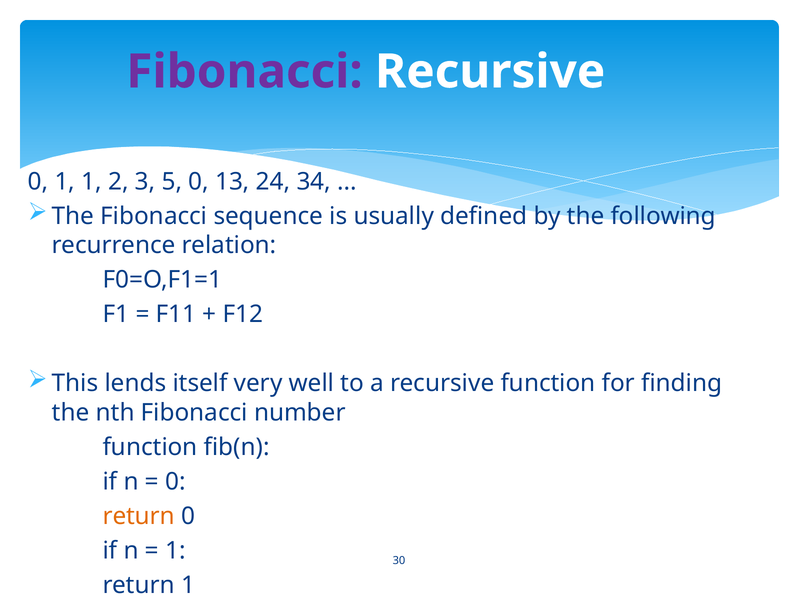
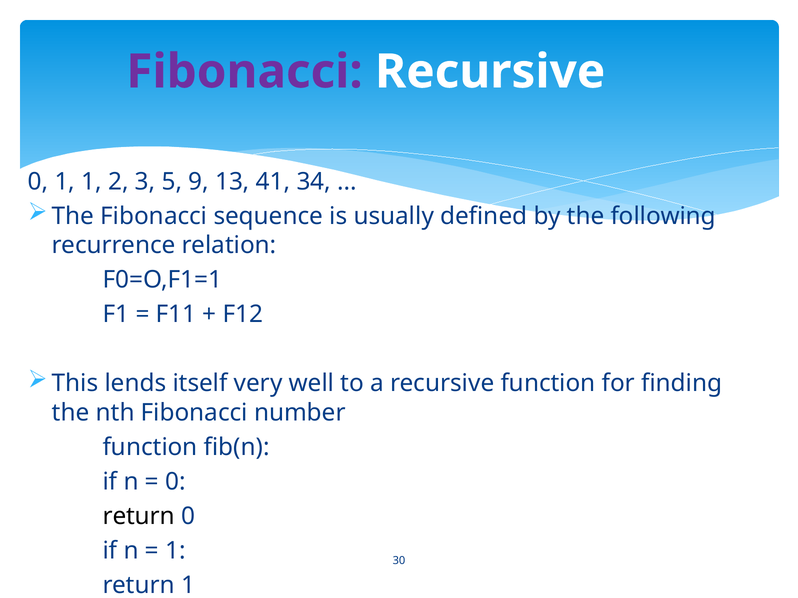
5 0: 0 -> 9
24: 24 -> 41
return at (139, 517) colour: orange -> black
